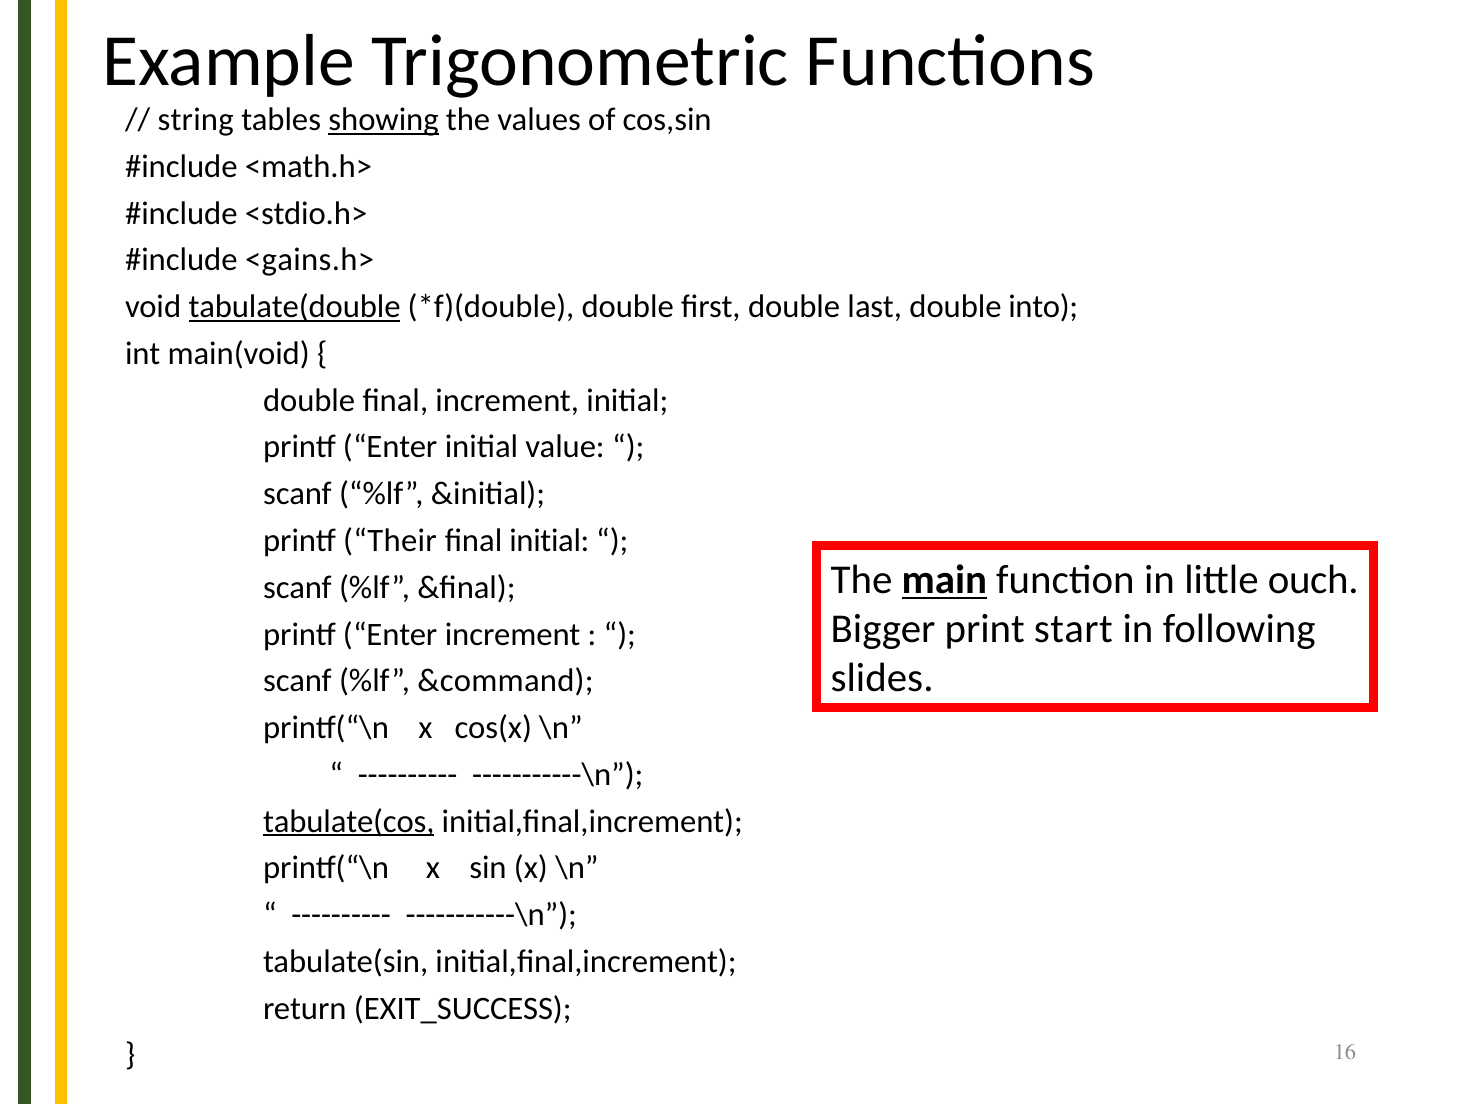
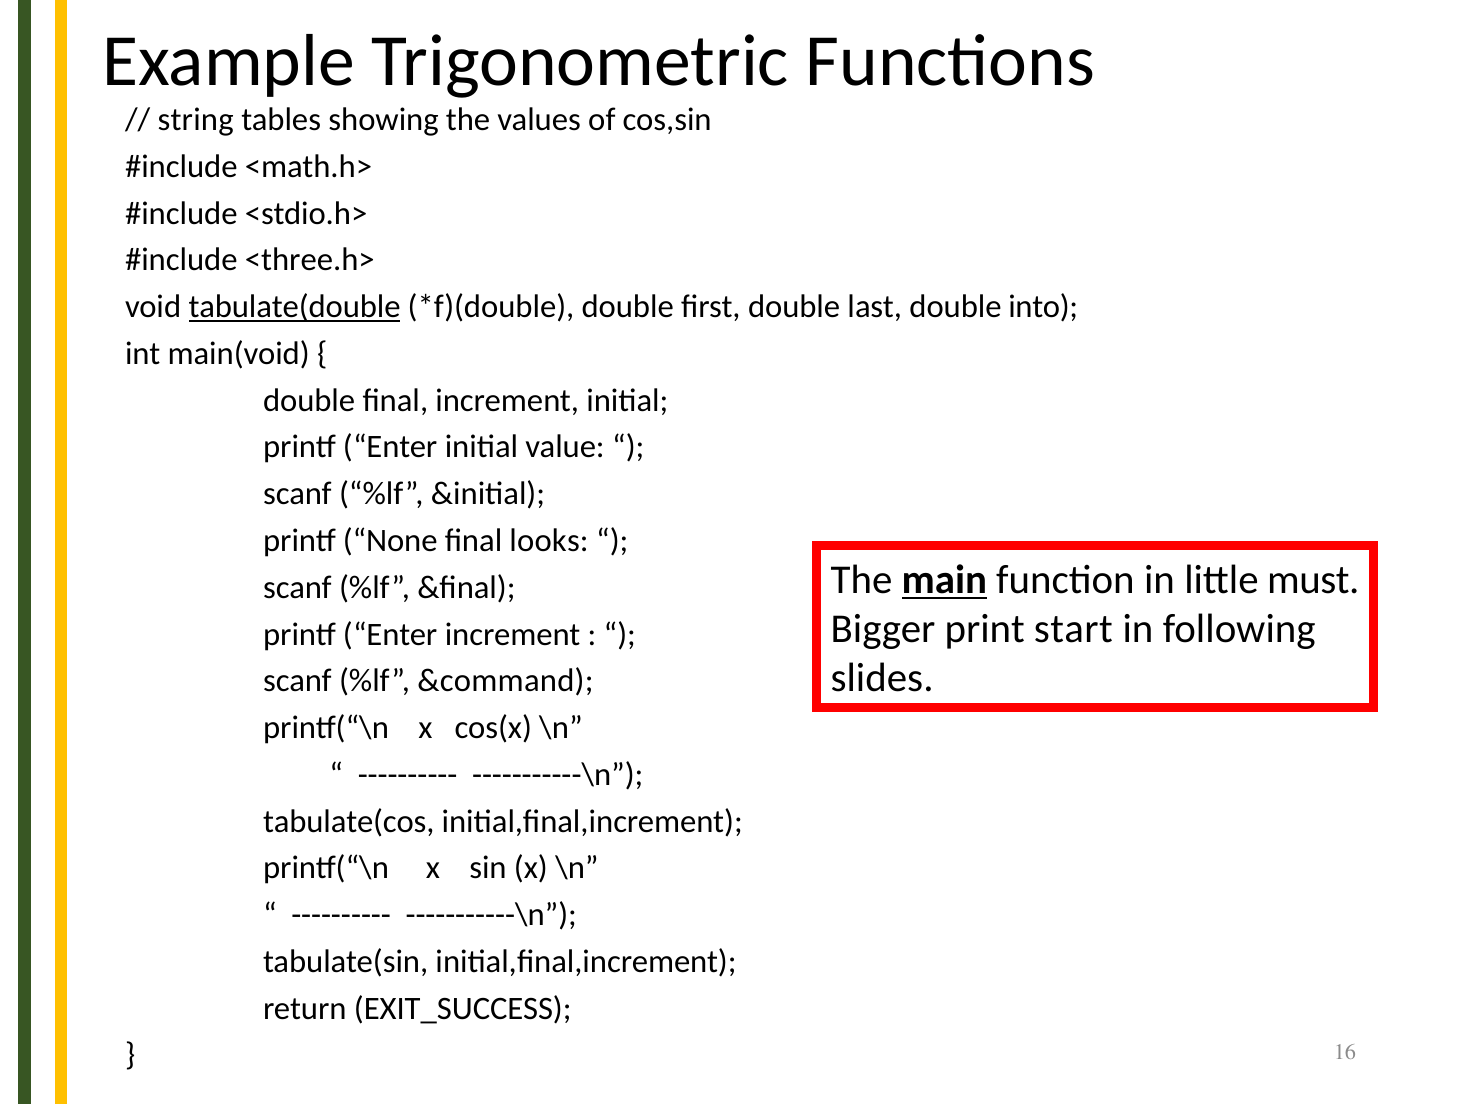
showing underline: present -> none
<gains.h>: <gains.h> -> <three.h>
Their: Their -> None
final initial: initial -> looks
ouch: ouch -> must
tabulate(cos underline: present -> none
